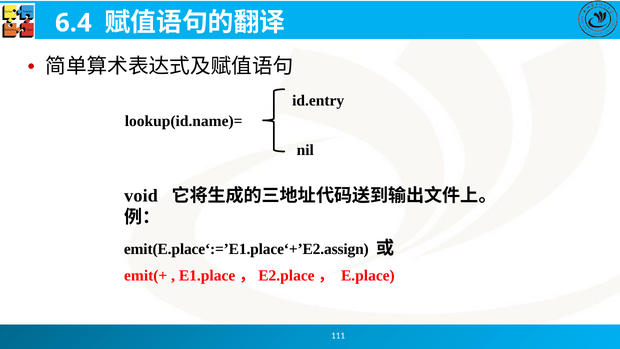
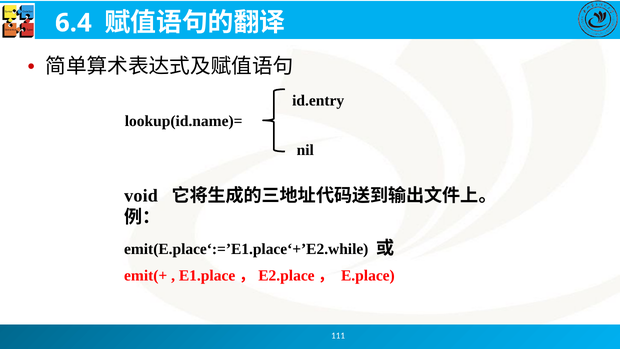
emit(E.place‘:=’E1.place‘+’E2.assign: emit(E.place‘:=’E1.place‘+’E2.assign -> emit(E.place‘:=’E1.place‘+’E2.while
